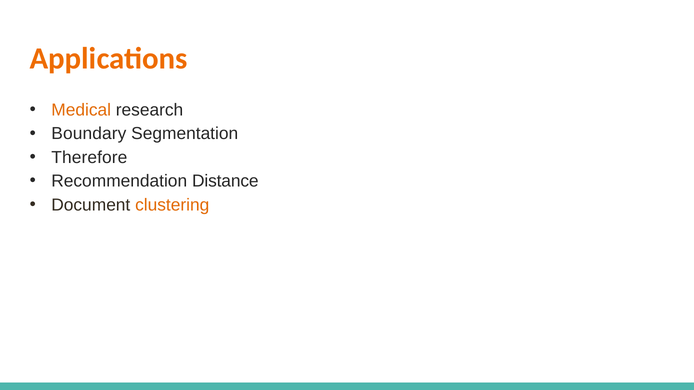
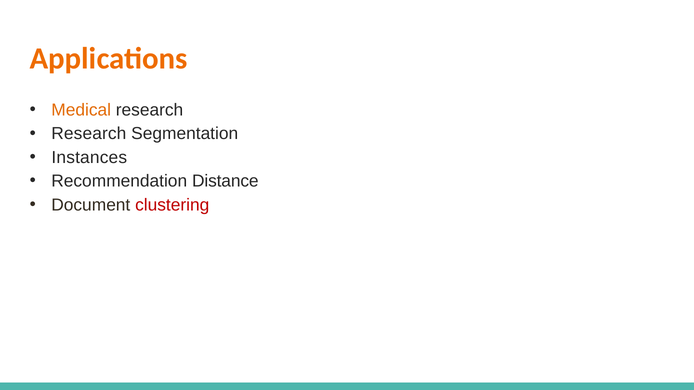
Boundary at (89, 134): Boundary -> Research
Therefore: Therefore -> Instances
clustering colour: orange -> red
